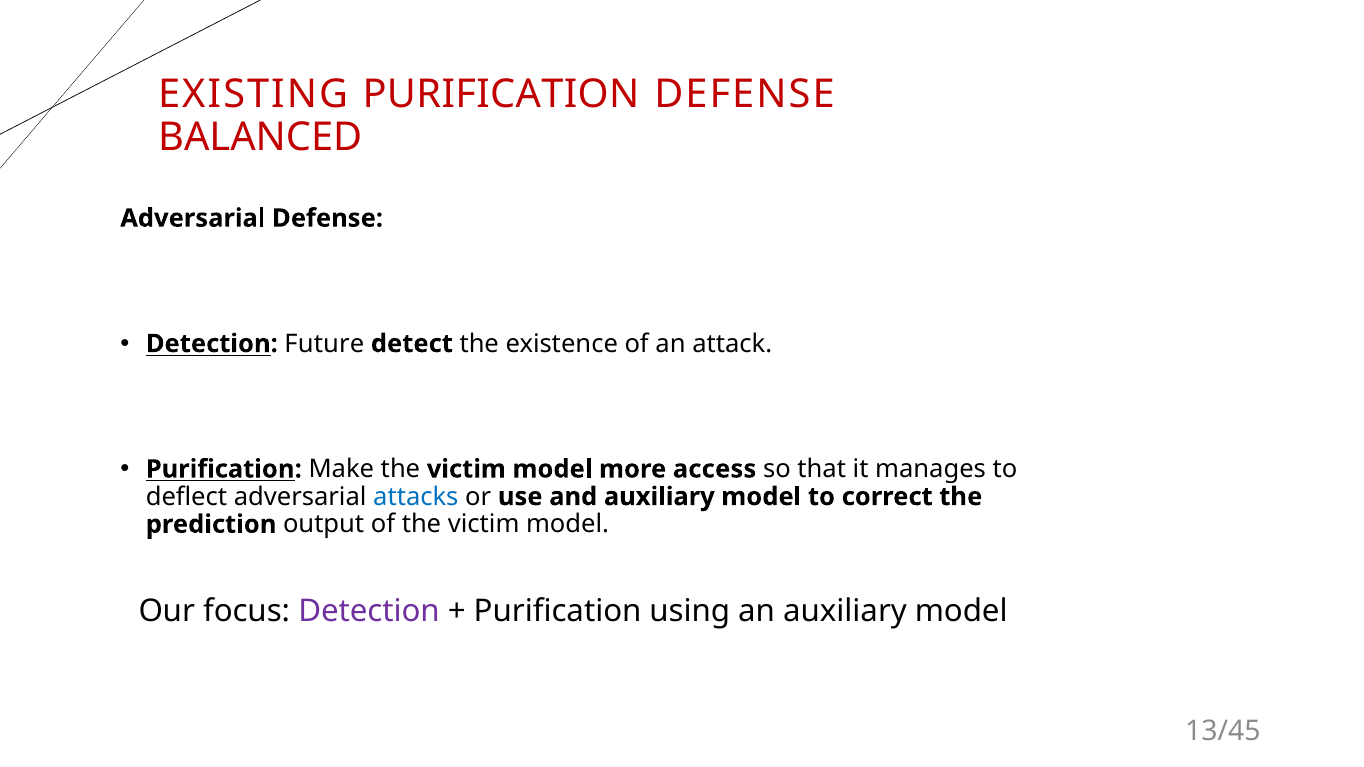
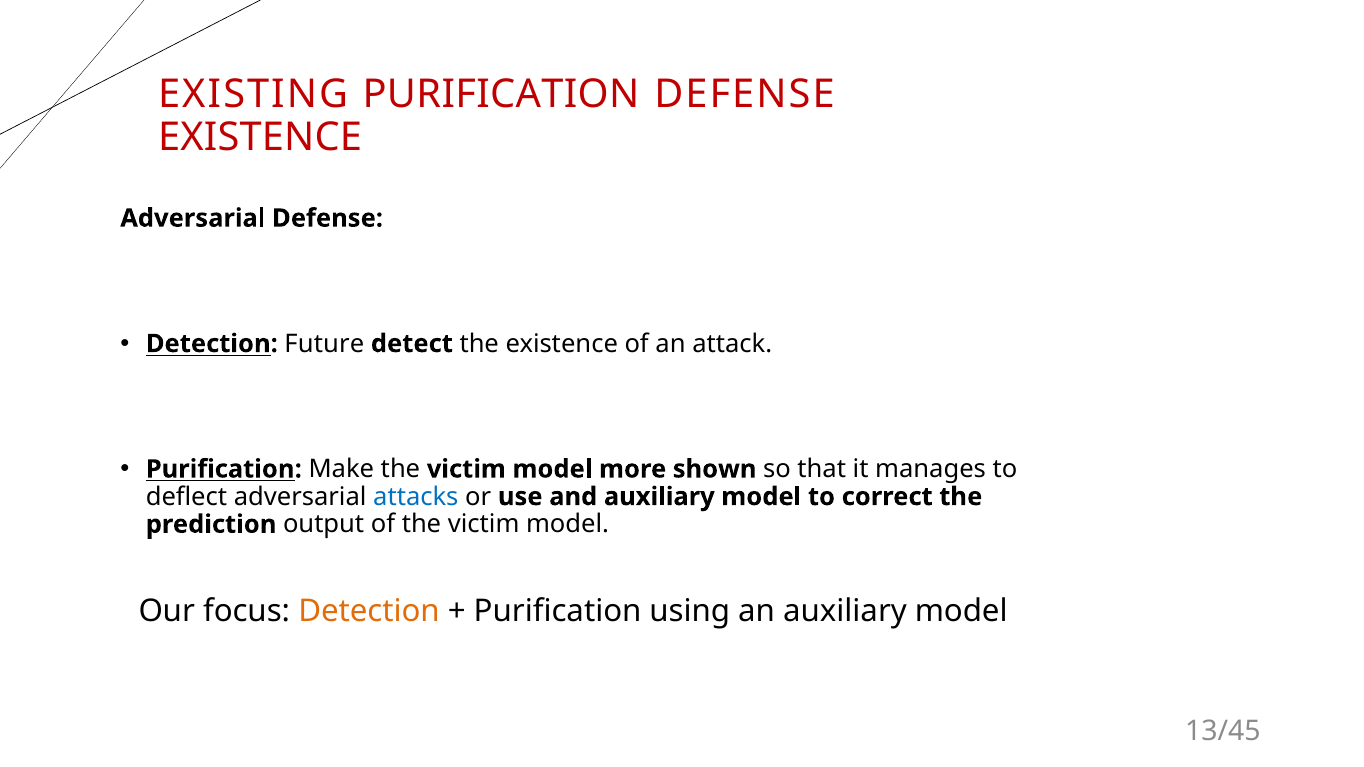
BALANCED at (260, 137): BALANCED -> EXISTENCE
access: access -> shown
Detection at (369, 611) colour: purple -> orange
